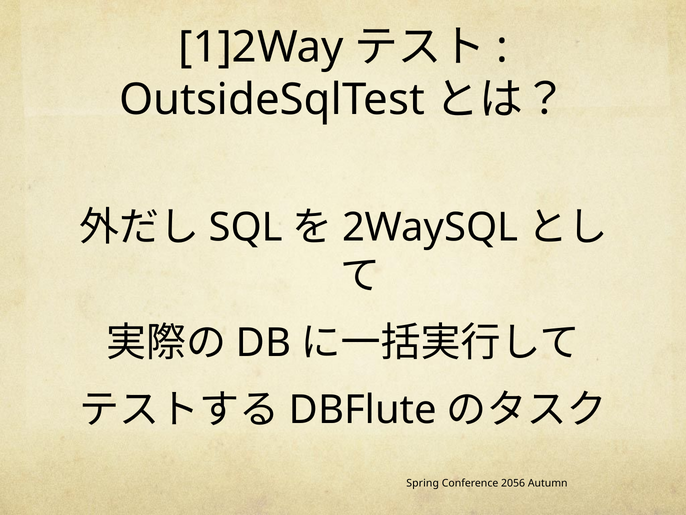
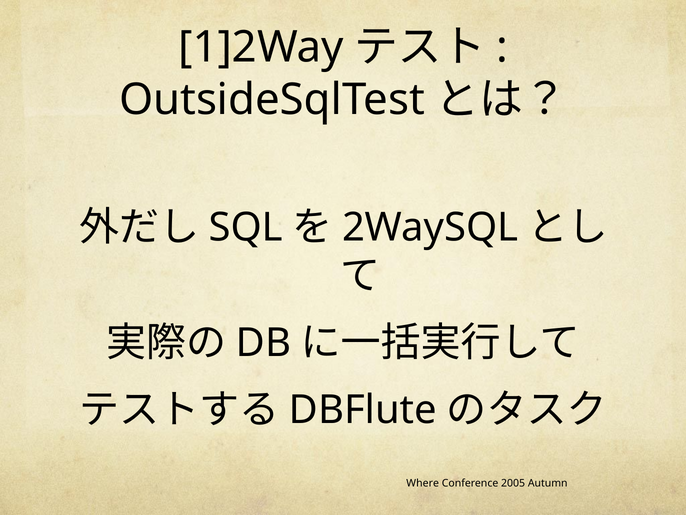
Spring: Spring -> Where
2056: 2056 -> 2005
